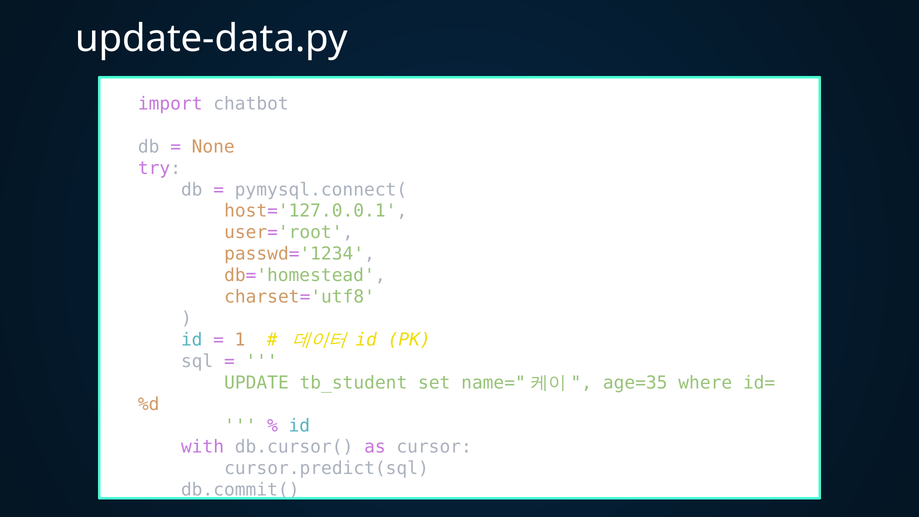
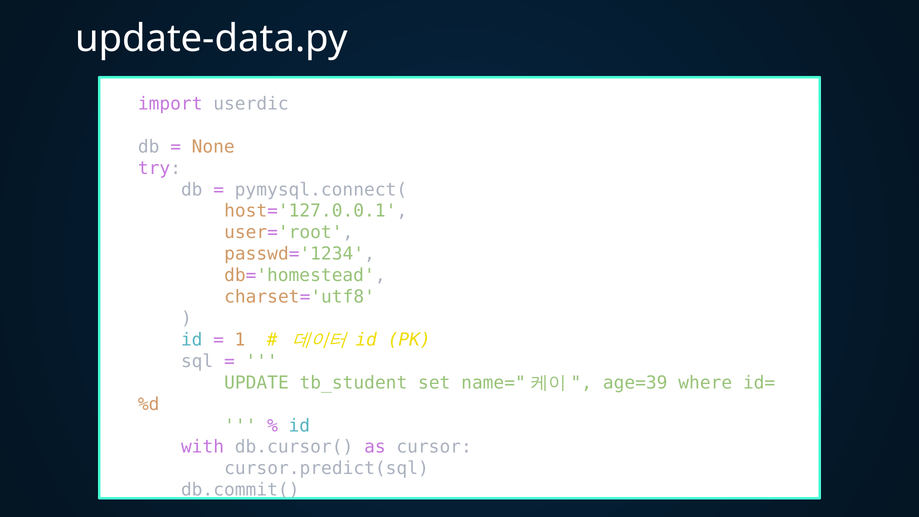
chatbot: chatbot -> userdic
age=35: age=35 -> age=39
